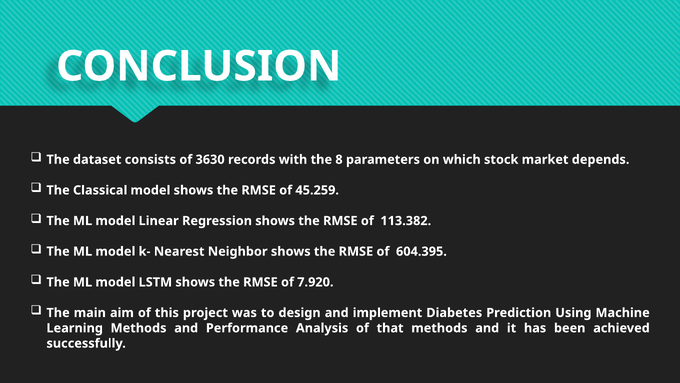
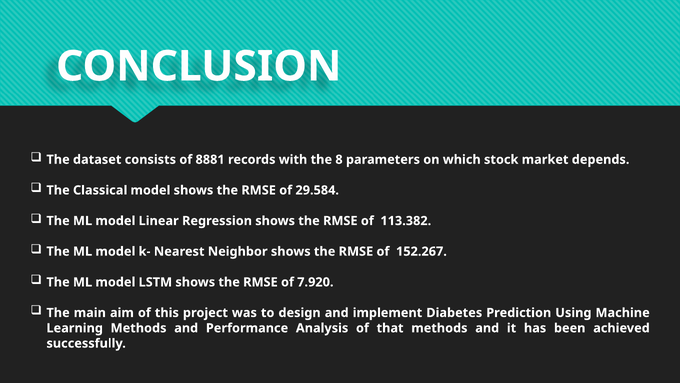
3630: 3630 -> 8881
45.259: 45.259 -> 29.584
604.395: 604.395 -> 152.267
